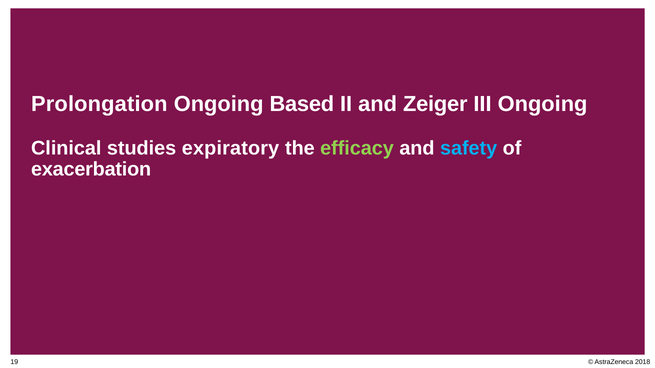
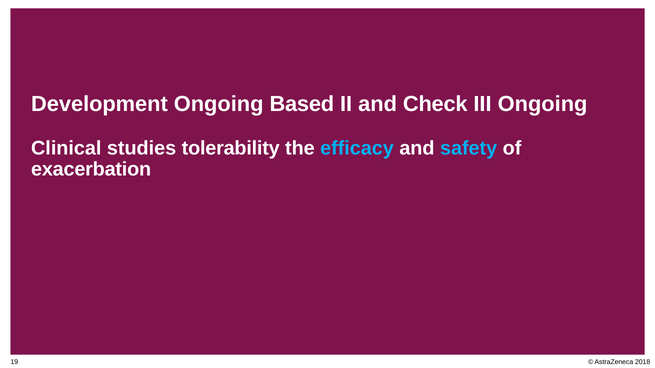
Prolongation: Prolongation -> Development
Zeiger: Zeiger -> Check
expiratory: expiratory -> tolerability
efficacy colour: light green -> light blue
